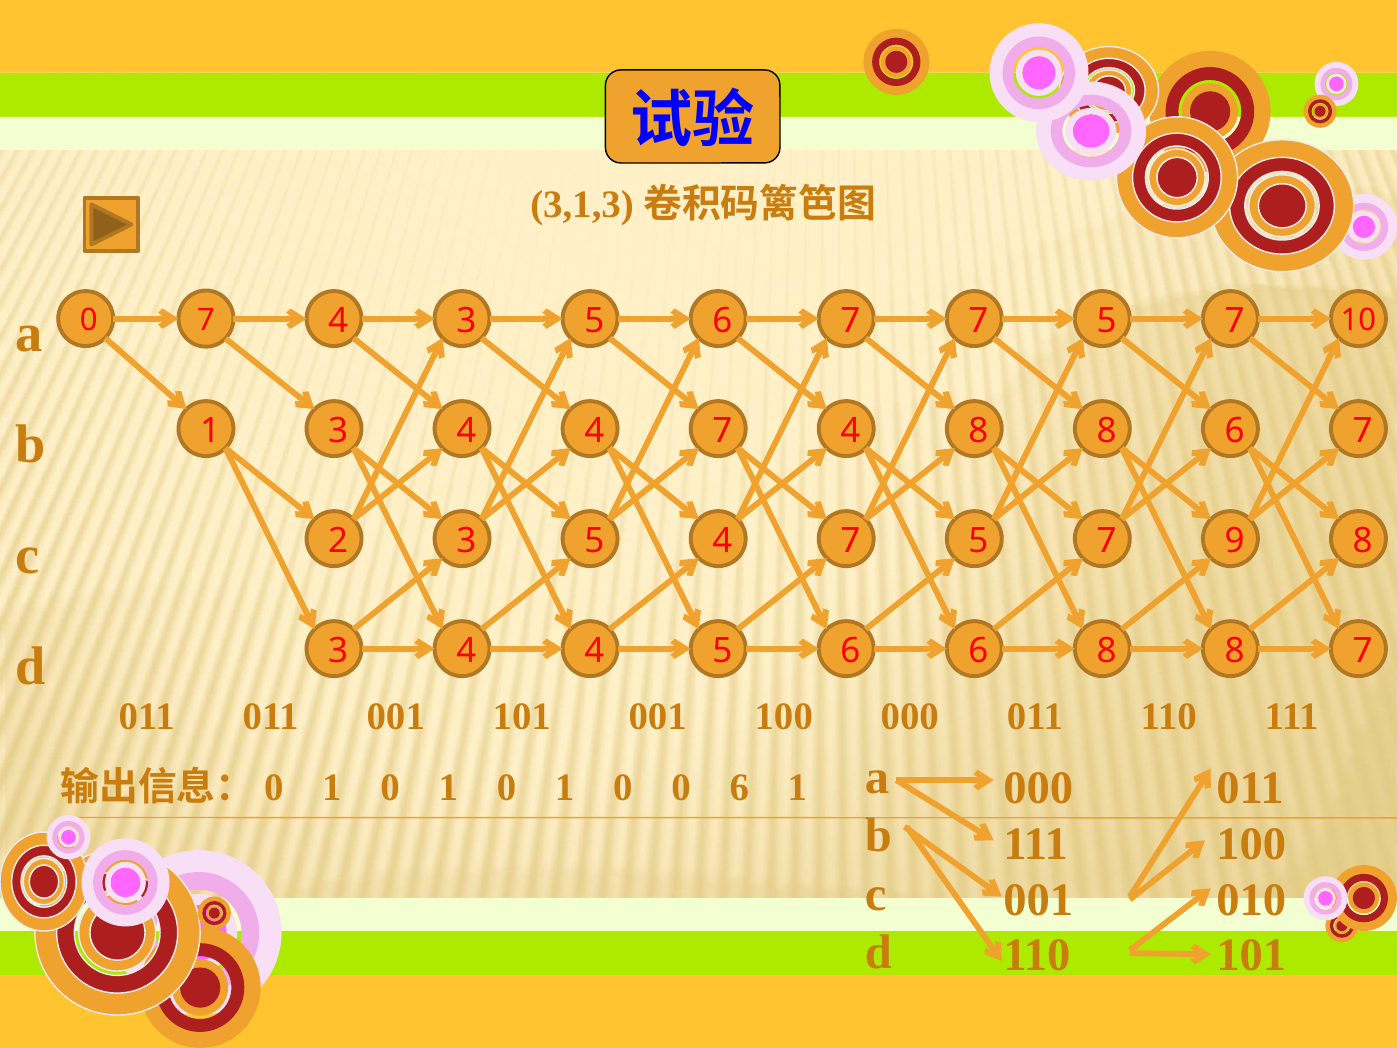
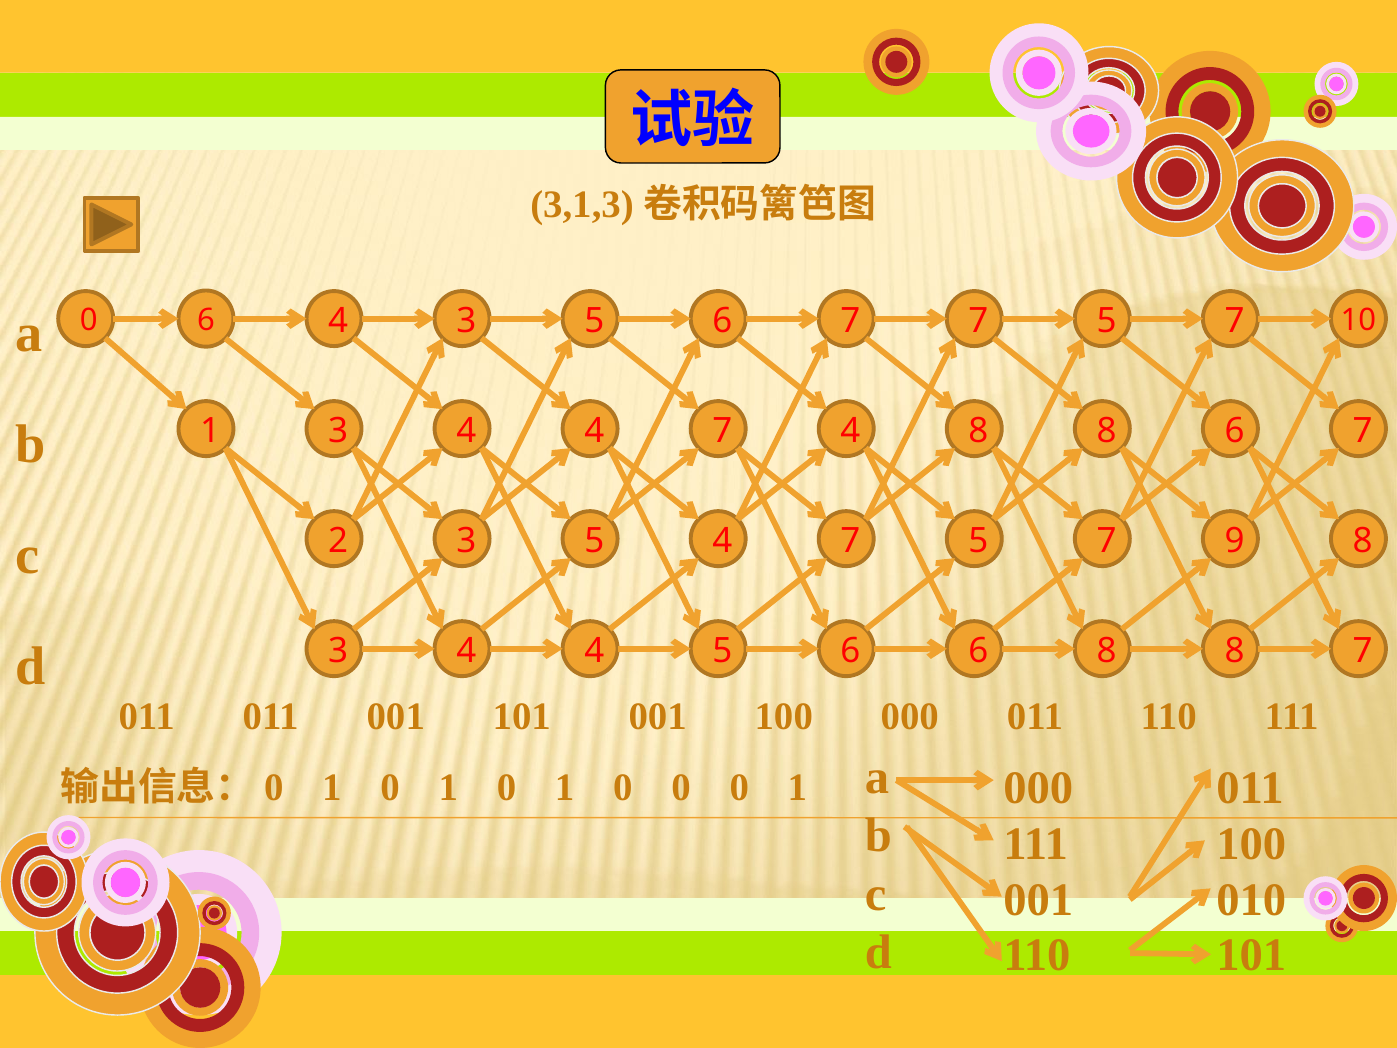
0 7: 7 -> 6
0 0 6: 6 -> 0
